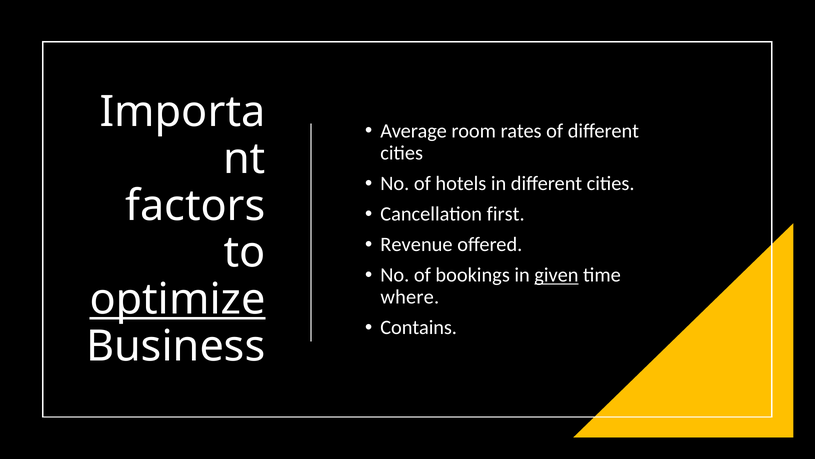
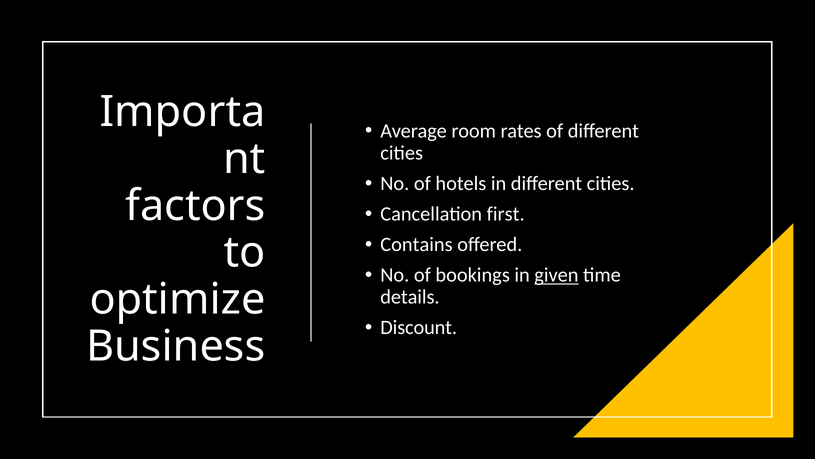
Revenue: Revenue -> Contains
optimize underline: present -> none
where: where -> details
Contains: Contains -> Discount
